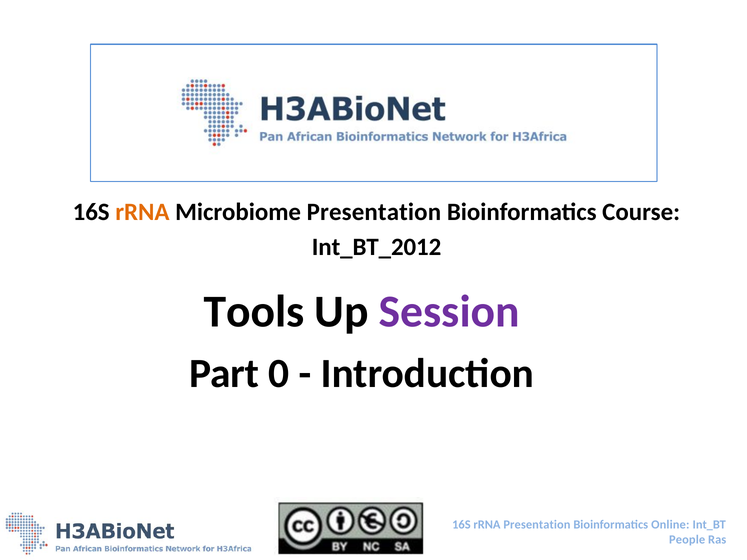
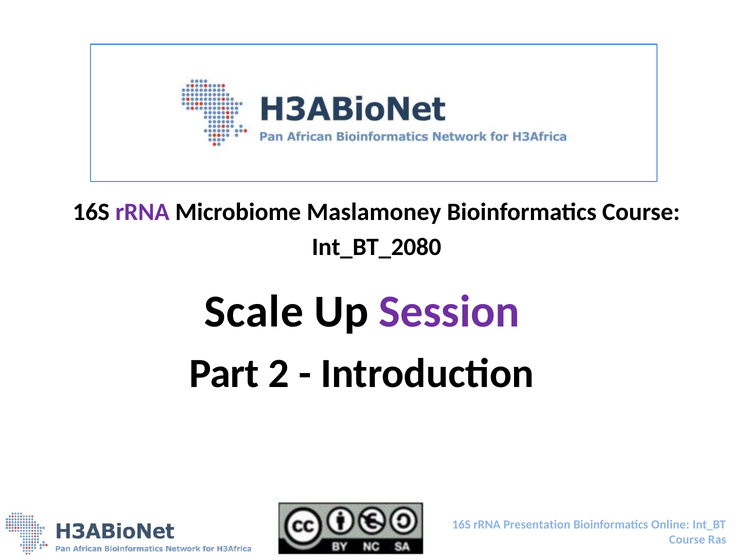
rRNA at (142, 212) colour: orange -> purple
Microbiome Presentation: Presentation -> Maslamoney
Int_BT_2012: Int_BT_2012 -> Int_BT_2080
Tools: Tools -> Scale
0: 0 -> 2
People at (687, 540): People -> Course
